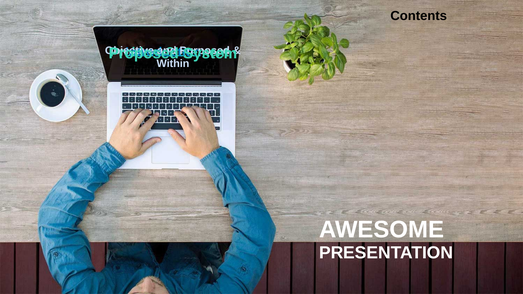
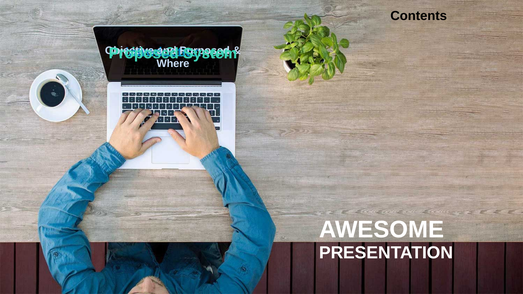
Within: Within -> Where
